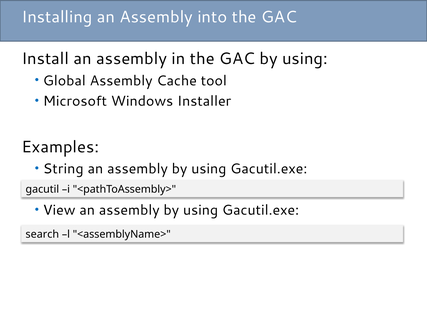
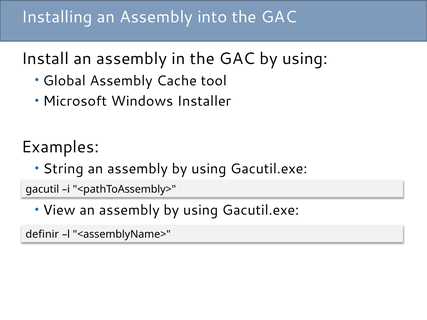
search: search -> definir
